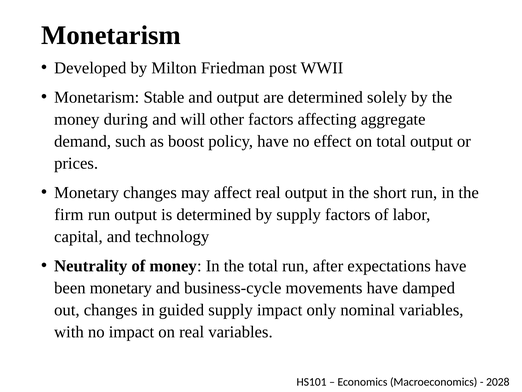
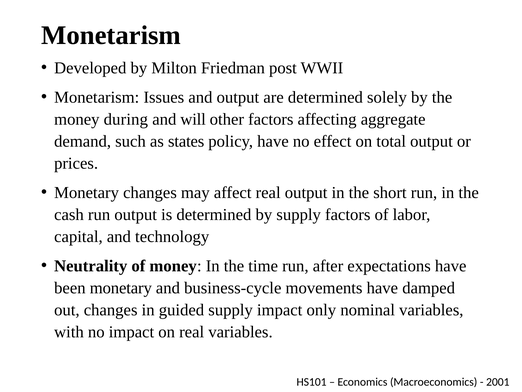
Stable: Stable -> Issues
boost: boost -> states
firm: firm -> cash
the total: total -> time
2028: 2028 -> 2001
